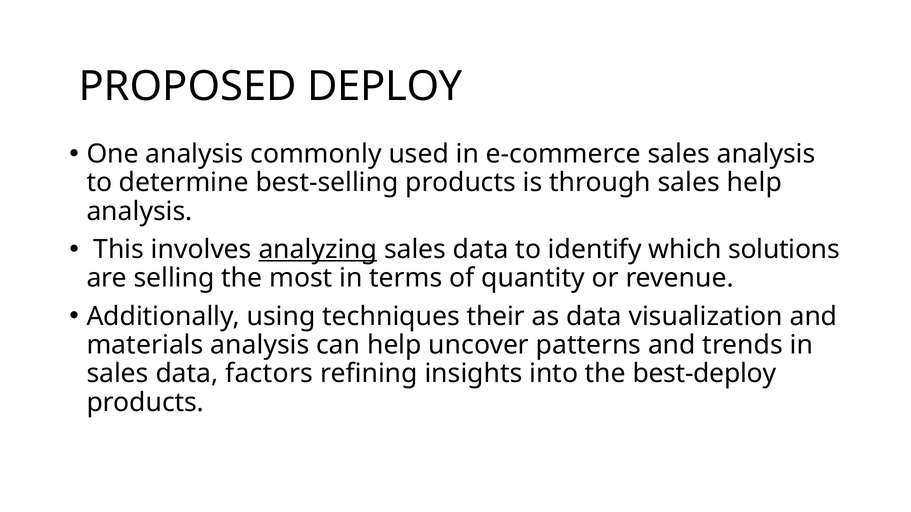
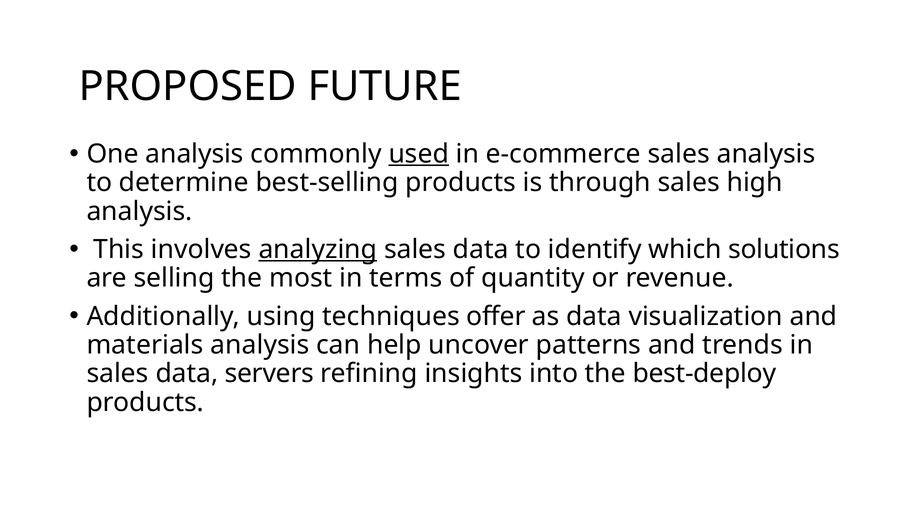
DEPLOY: DEPLOY -> FUTURE
used underline: none -> present
sales help: help -> high
their: their -> offer
factors: factors -> servers
